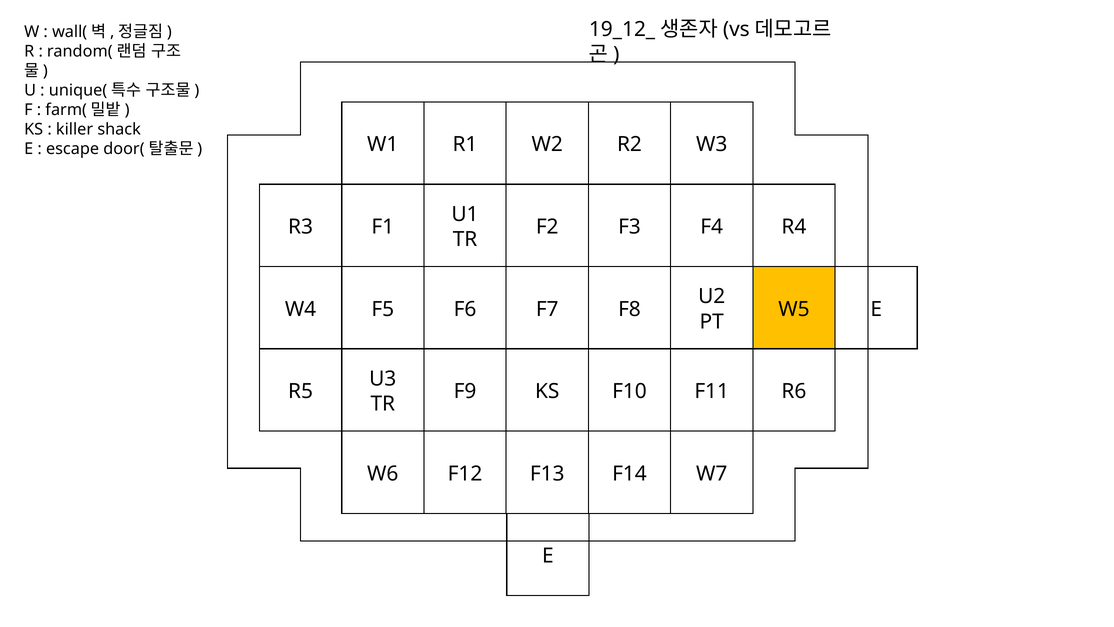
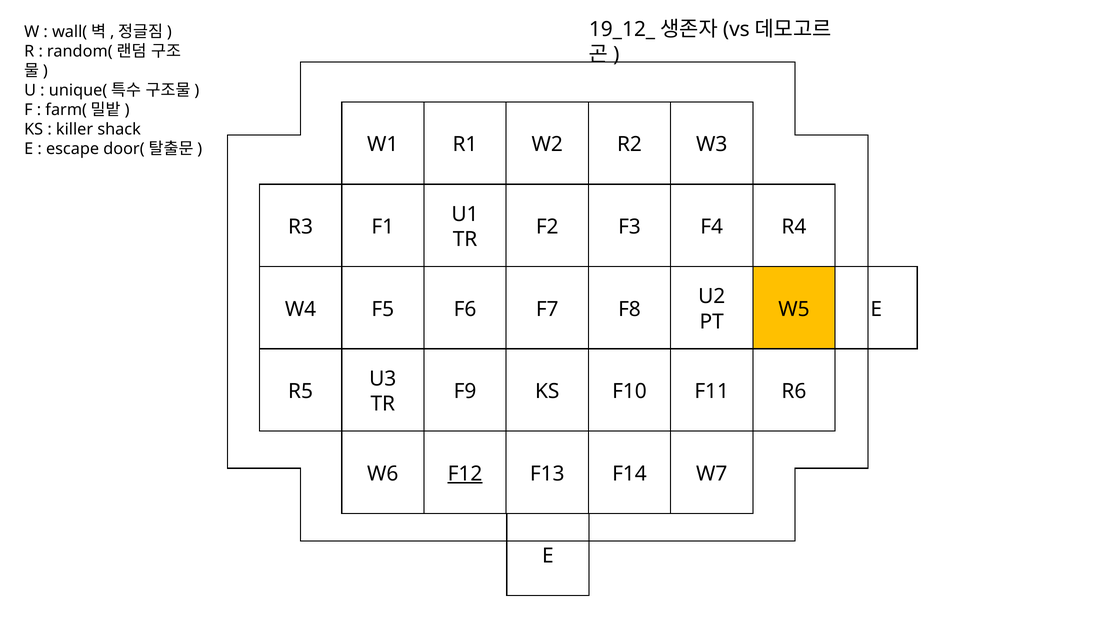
F12 underline: none -> present
